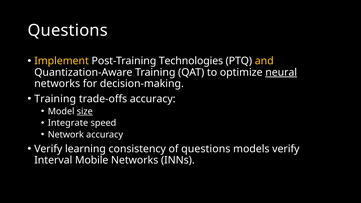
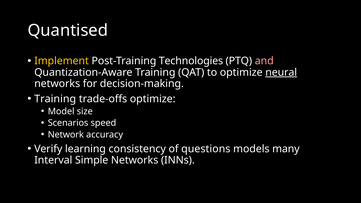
Questions at (68, 30): Questions -> Quantised
and colour: yellow -> pink
trade-offs accuracy: accuracy -> optimize
size underline: present -> none
Integrate: Integrate -> Scenarios
models verify: verify -> many
Mobile: Mobile -> Simple
